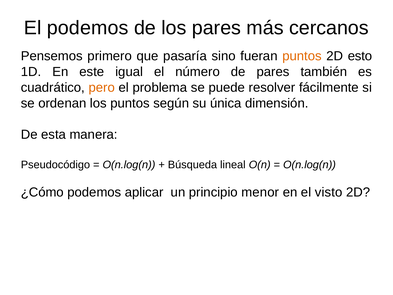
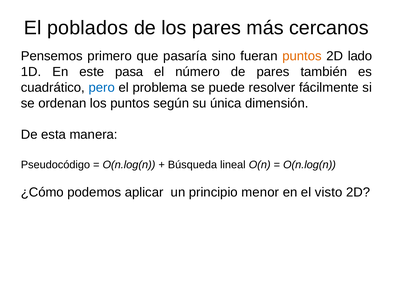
El podemos: podemos -> poblados
esto: esto -> lado
igual: igual -> pasa
pero colour: orange -> blue
